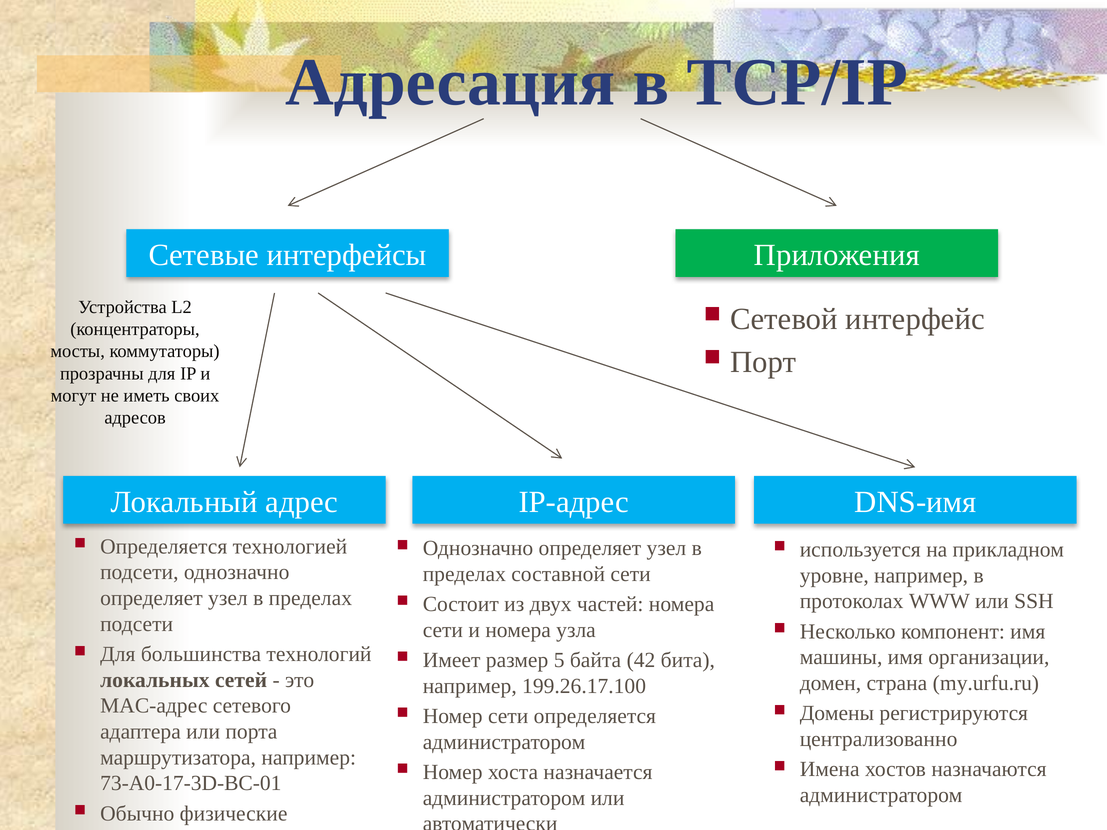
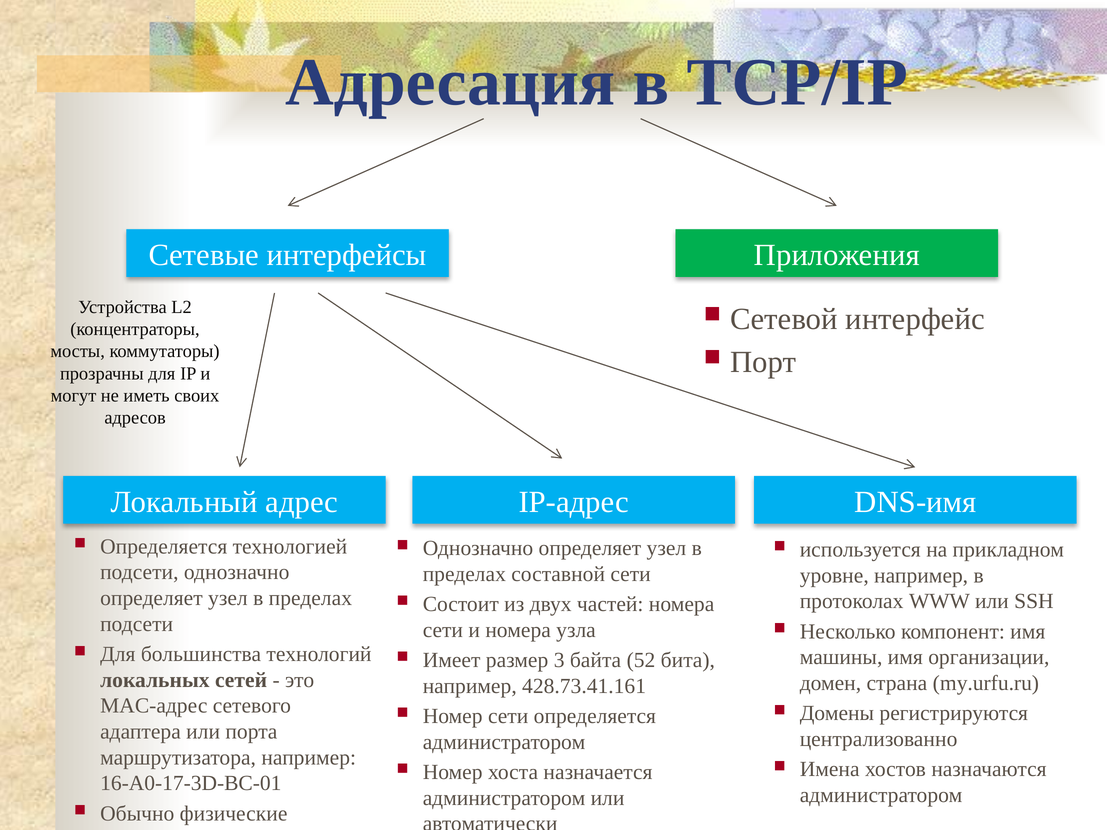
5: 5 -> 3
42: 42 -> 52
199.26.17.100: 199.26.17.100 -> 428.73.41.161
73-А0-17-3D-BC-01: 73-А0-17-3D-BC-01 -> 16-А0-17-3D-BC-01
